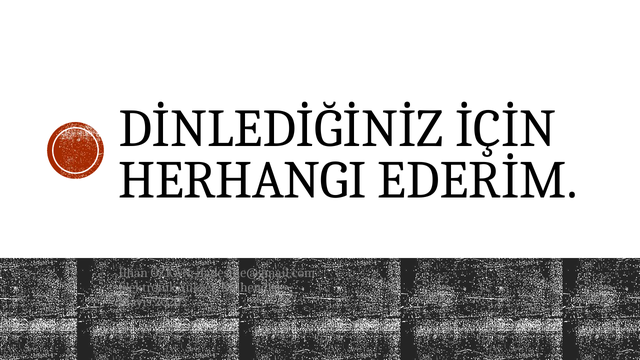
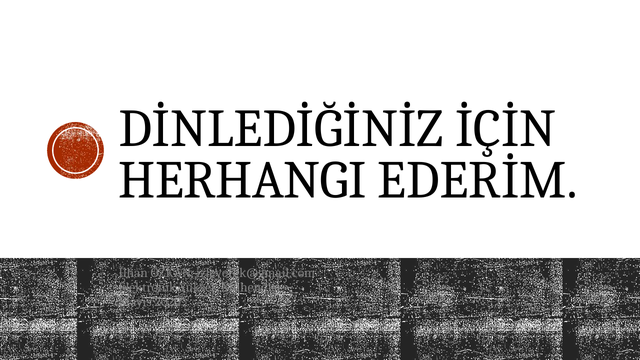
ifadesine@gmail.com: ifadesine@gmail.com -> izleyerek@gmail.com
